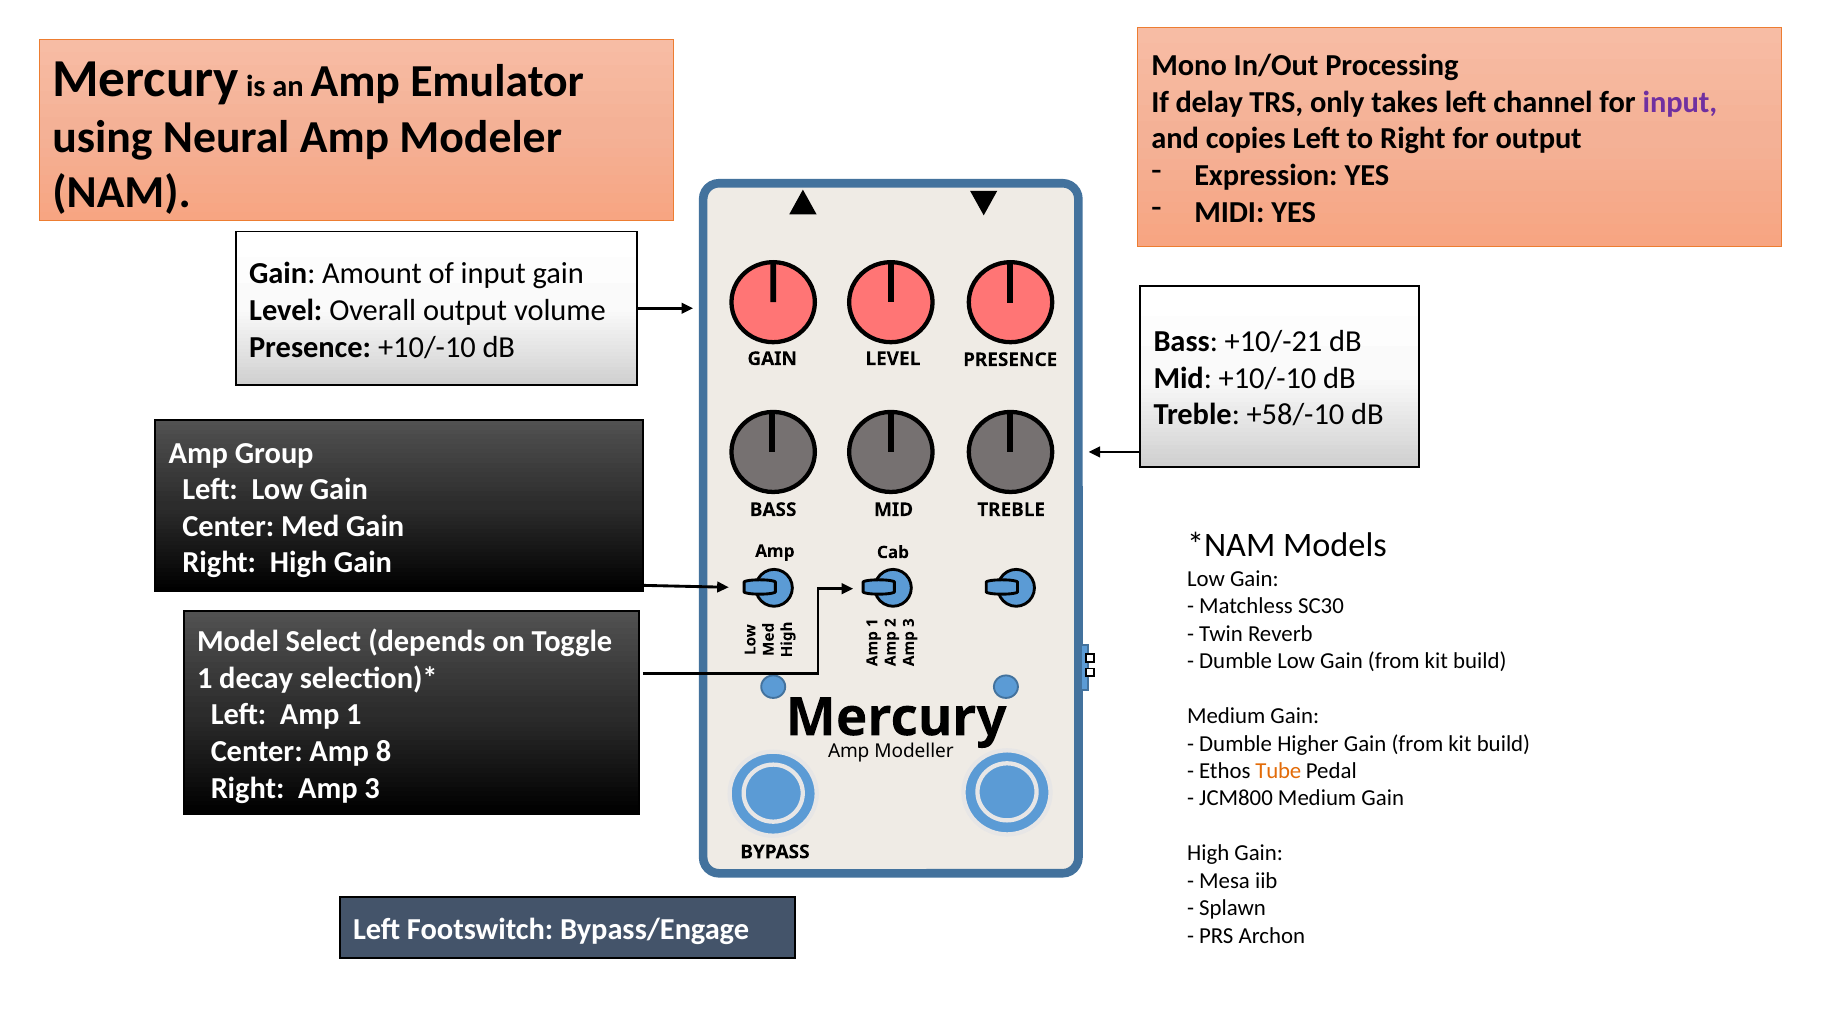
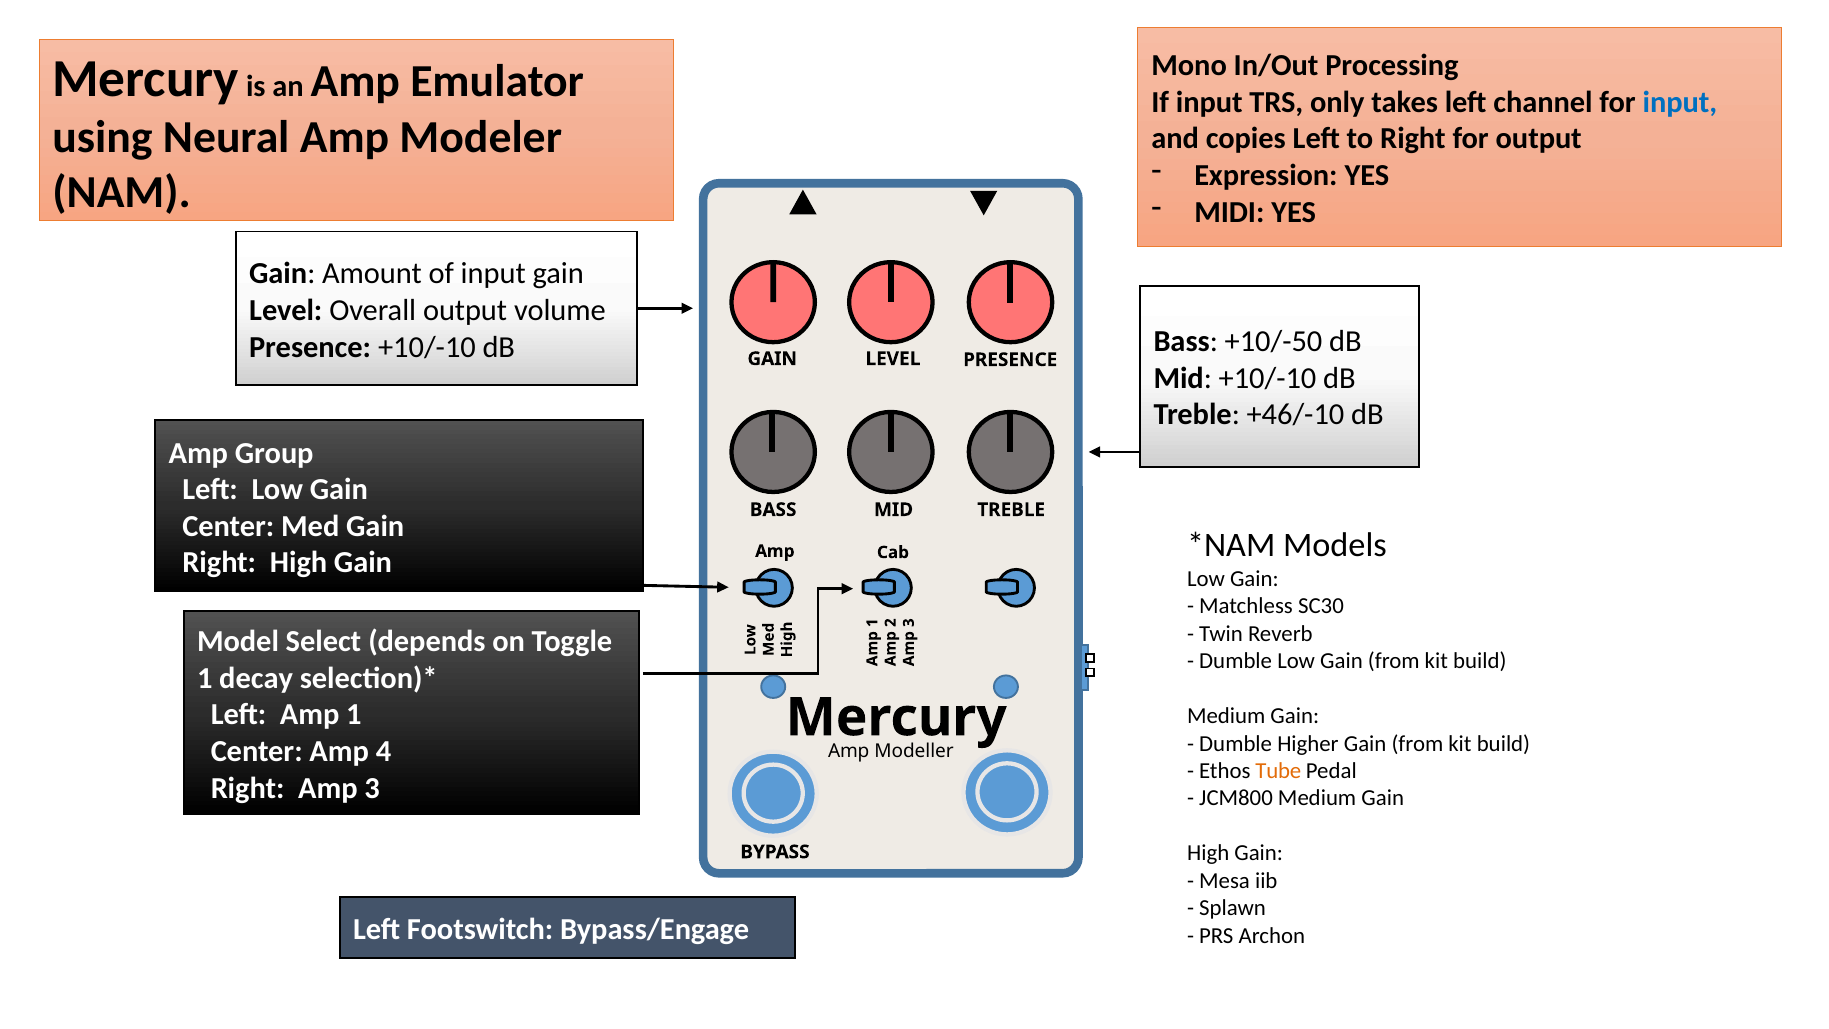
If delay: delay -> input
input at (1680, 102) colour: purple -> blue
+10/-21: +10/-21 -> +10/-50
+58/-10: +58/-10 -> +46/-10
8: 8 -> 4
